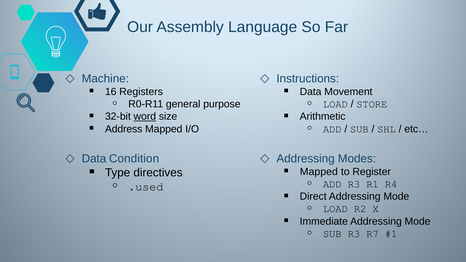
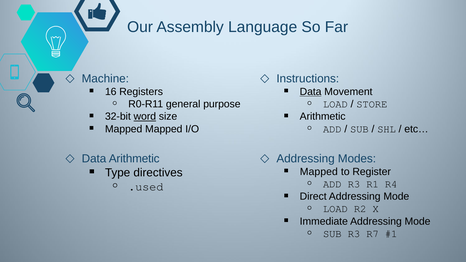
Data at (311, 92) underline: none -> present
Address at (124, 129): Address -> Mapped
Data Condition: Condition -> Arithmetic
